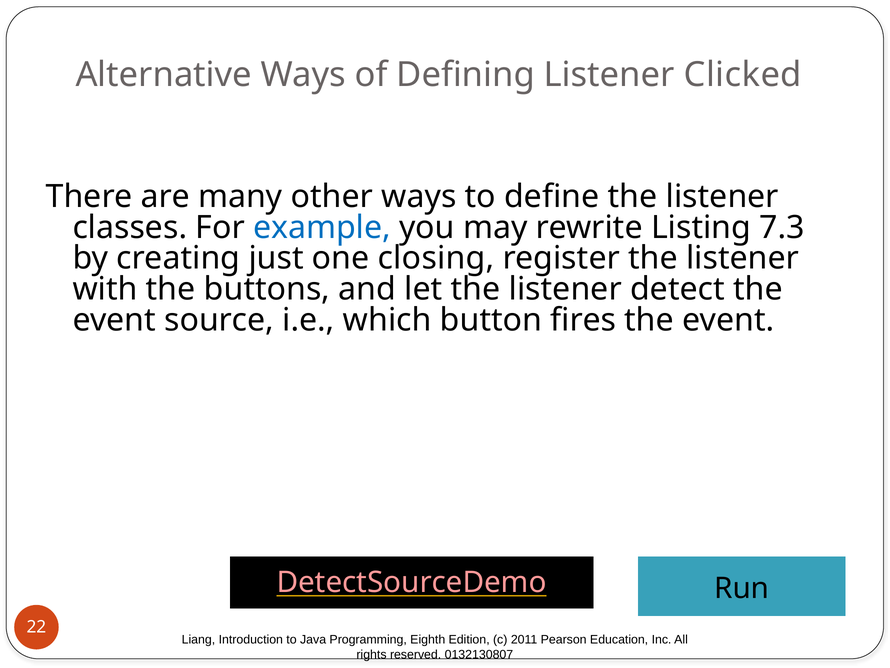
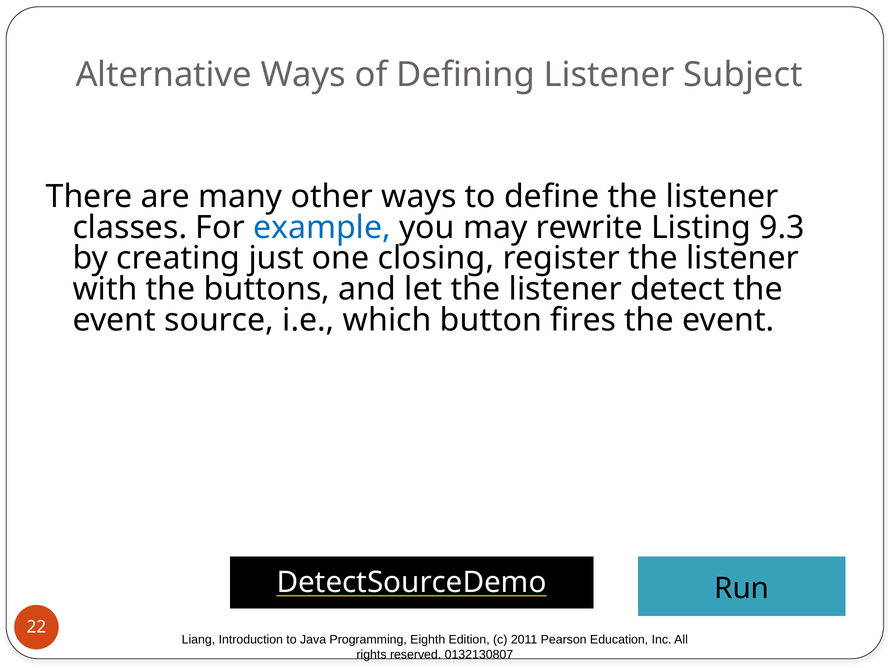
Clicked: Clicked -> Subject
7.3: 7.3 -> 9.3
DetectSourceDemo colour: pink -> white
